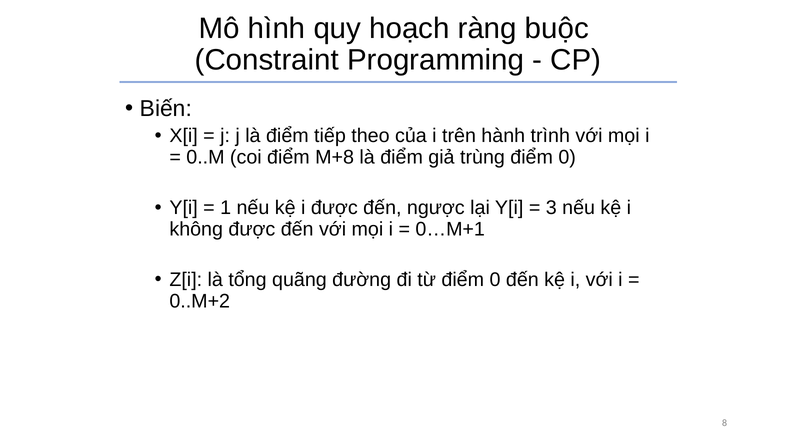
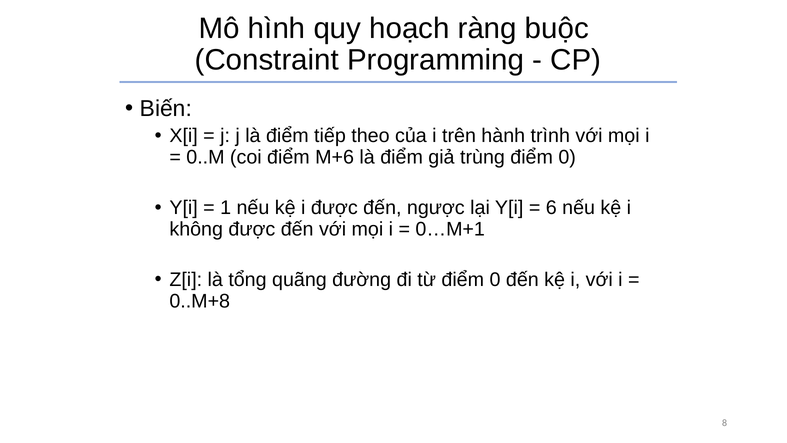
M+8: M+8 -> M+6
3: 3 -> 6
0..M+2: 0..M+2 -> 0..M+8
